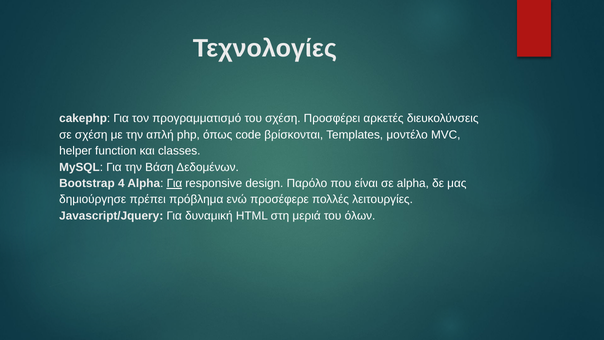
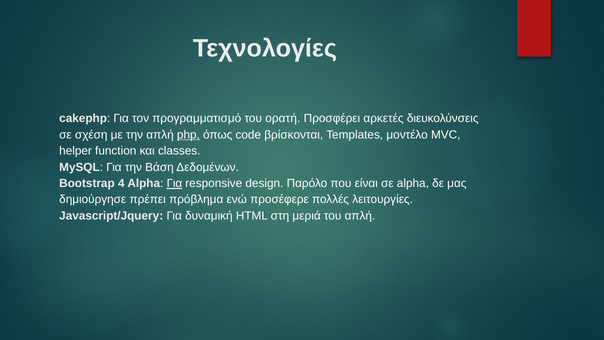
του σχέση: σχέση -> ορατή
php underline: none -> present
του όλων: όλων -> απλή
